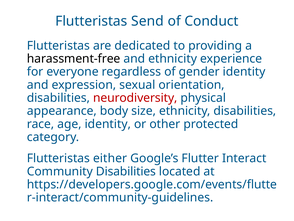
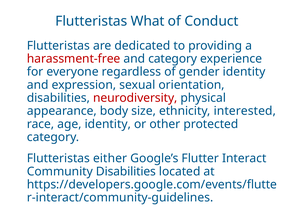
Send: Send -> What
harassment-free colour: black -> red
and ethnicity: ethnicity -> category
ethnicity disabilities: disabilities -> interested
